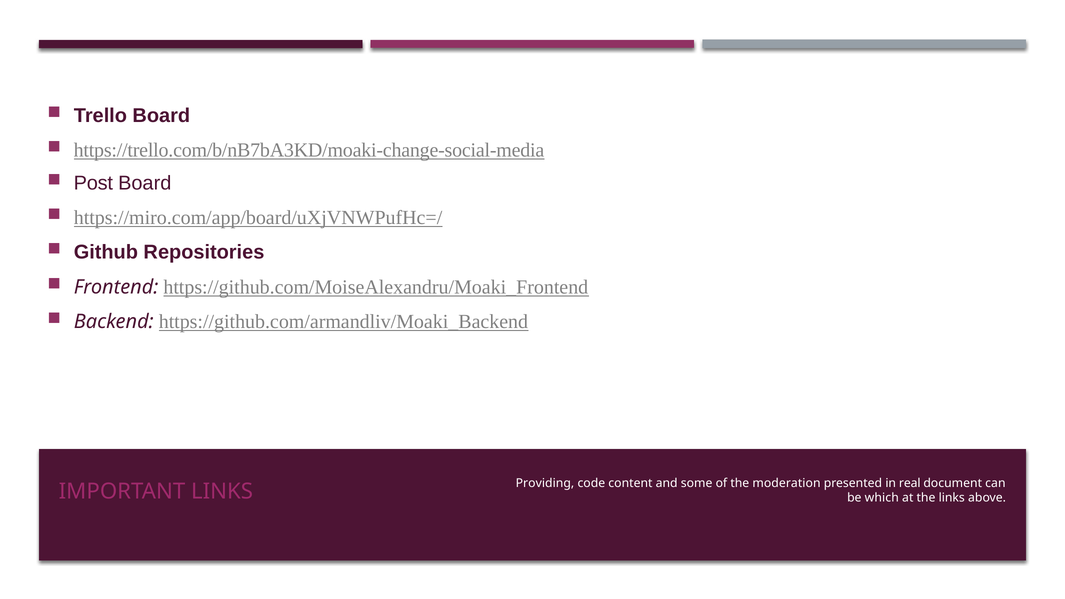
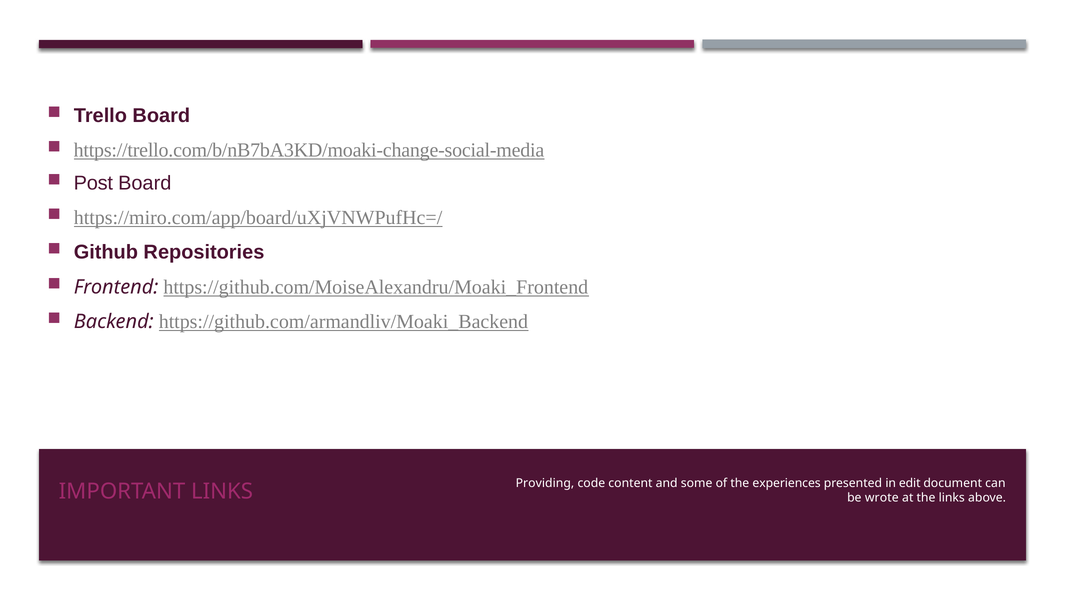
moderation: moderation -> experiences
real: real -> edit
which: which -> wrote
